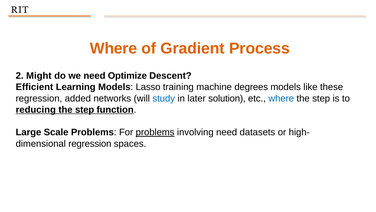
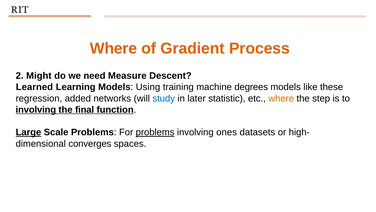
Optimize: Optimize -> Measure
Efficient: Efficient -> Learned
Lasso: Lasso -> Using
solution: solution -> statistic
where at (281, 98) colour: blue -> orange
reducing at (36, 109): reducing -> involving
step at (85, 109): step -> final
Large underline: none -> present
involving need: need -> ones
regression at (90, 143): regression -> converges
